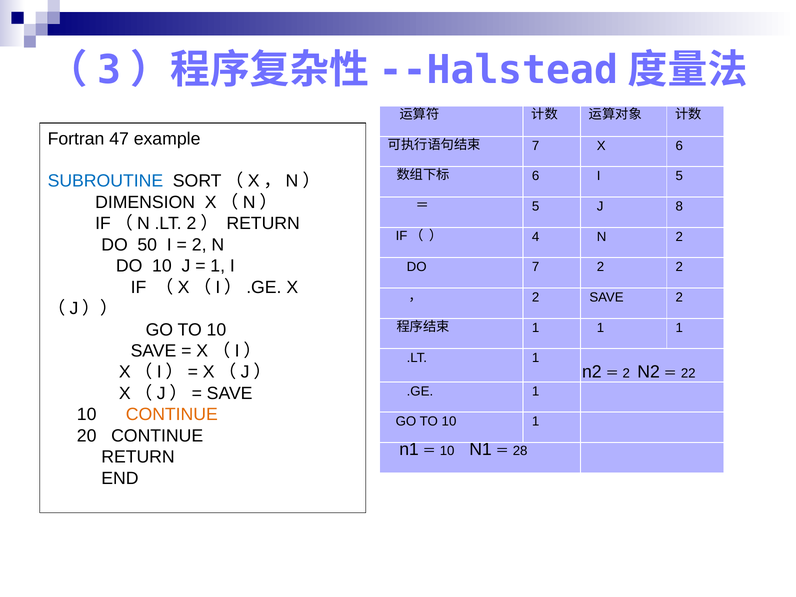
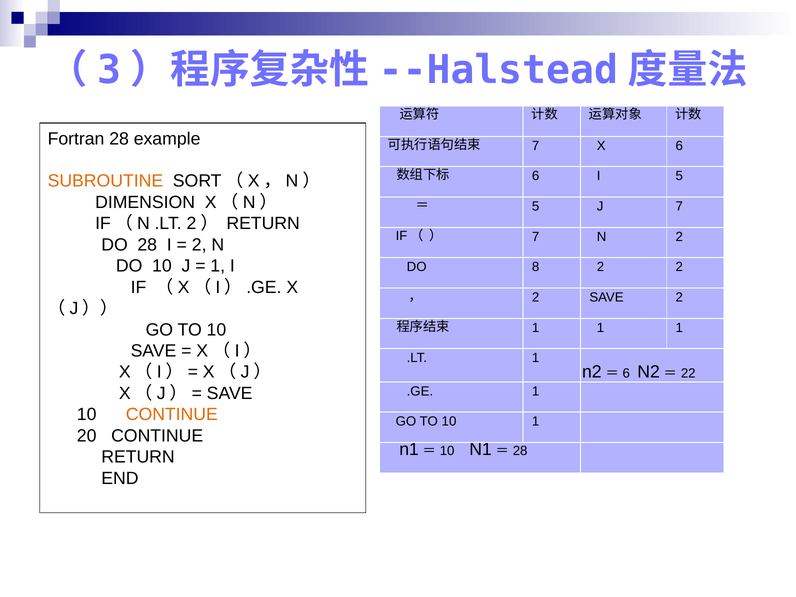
Fortran 47: 47 -> 28
SUBROUTINE colour: blue -> orange
J 8: 8 -> 7
4 at (536, 237): 4 -> 7
DO 50: 50 -> 28
DO 7: 7 -> 8
2 at (626, 374): 2 -> 6
